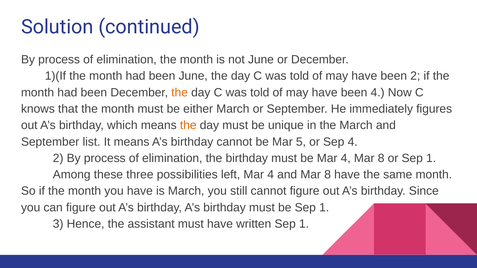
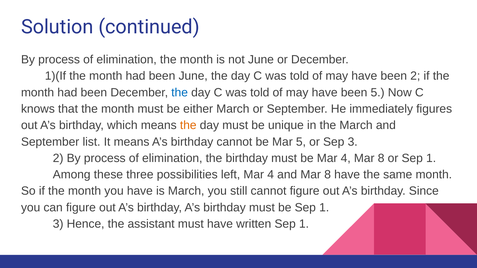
the at (180, 93) colour: orange -> blue
been 4: 4 -> 5
Sep 4: 4 -> 3
